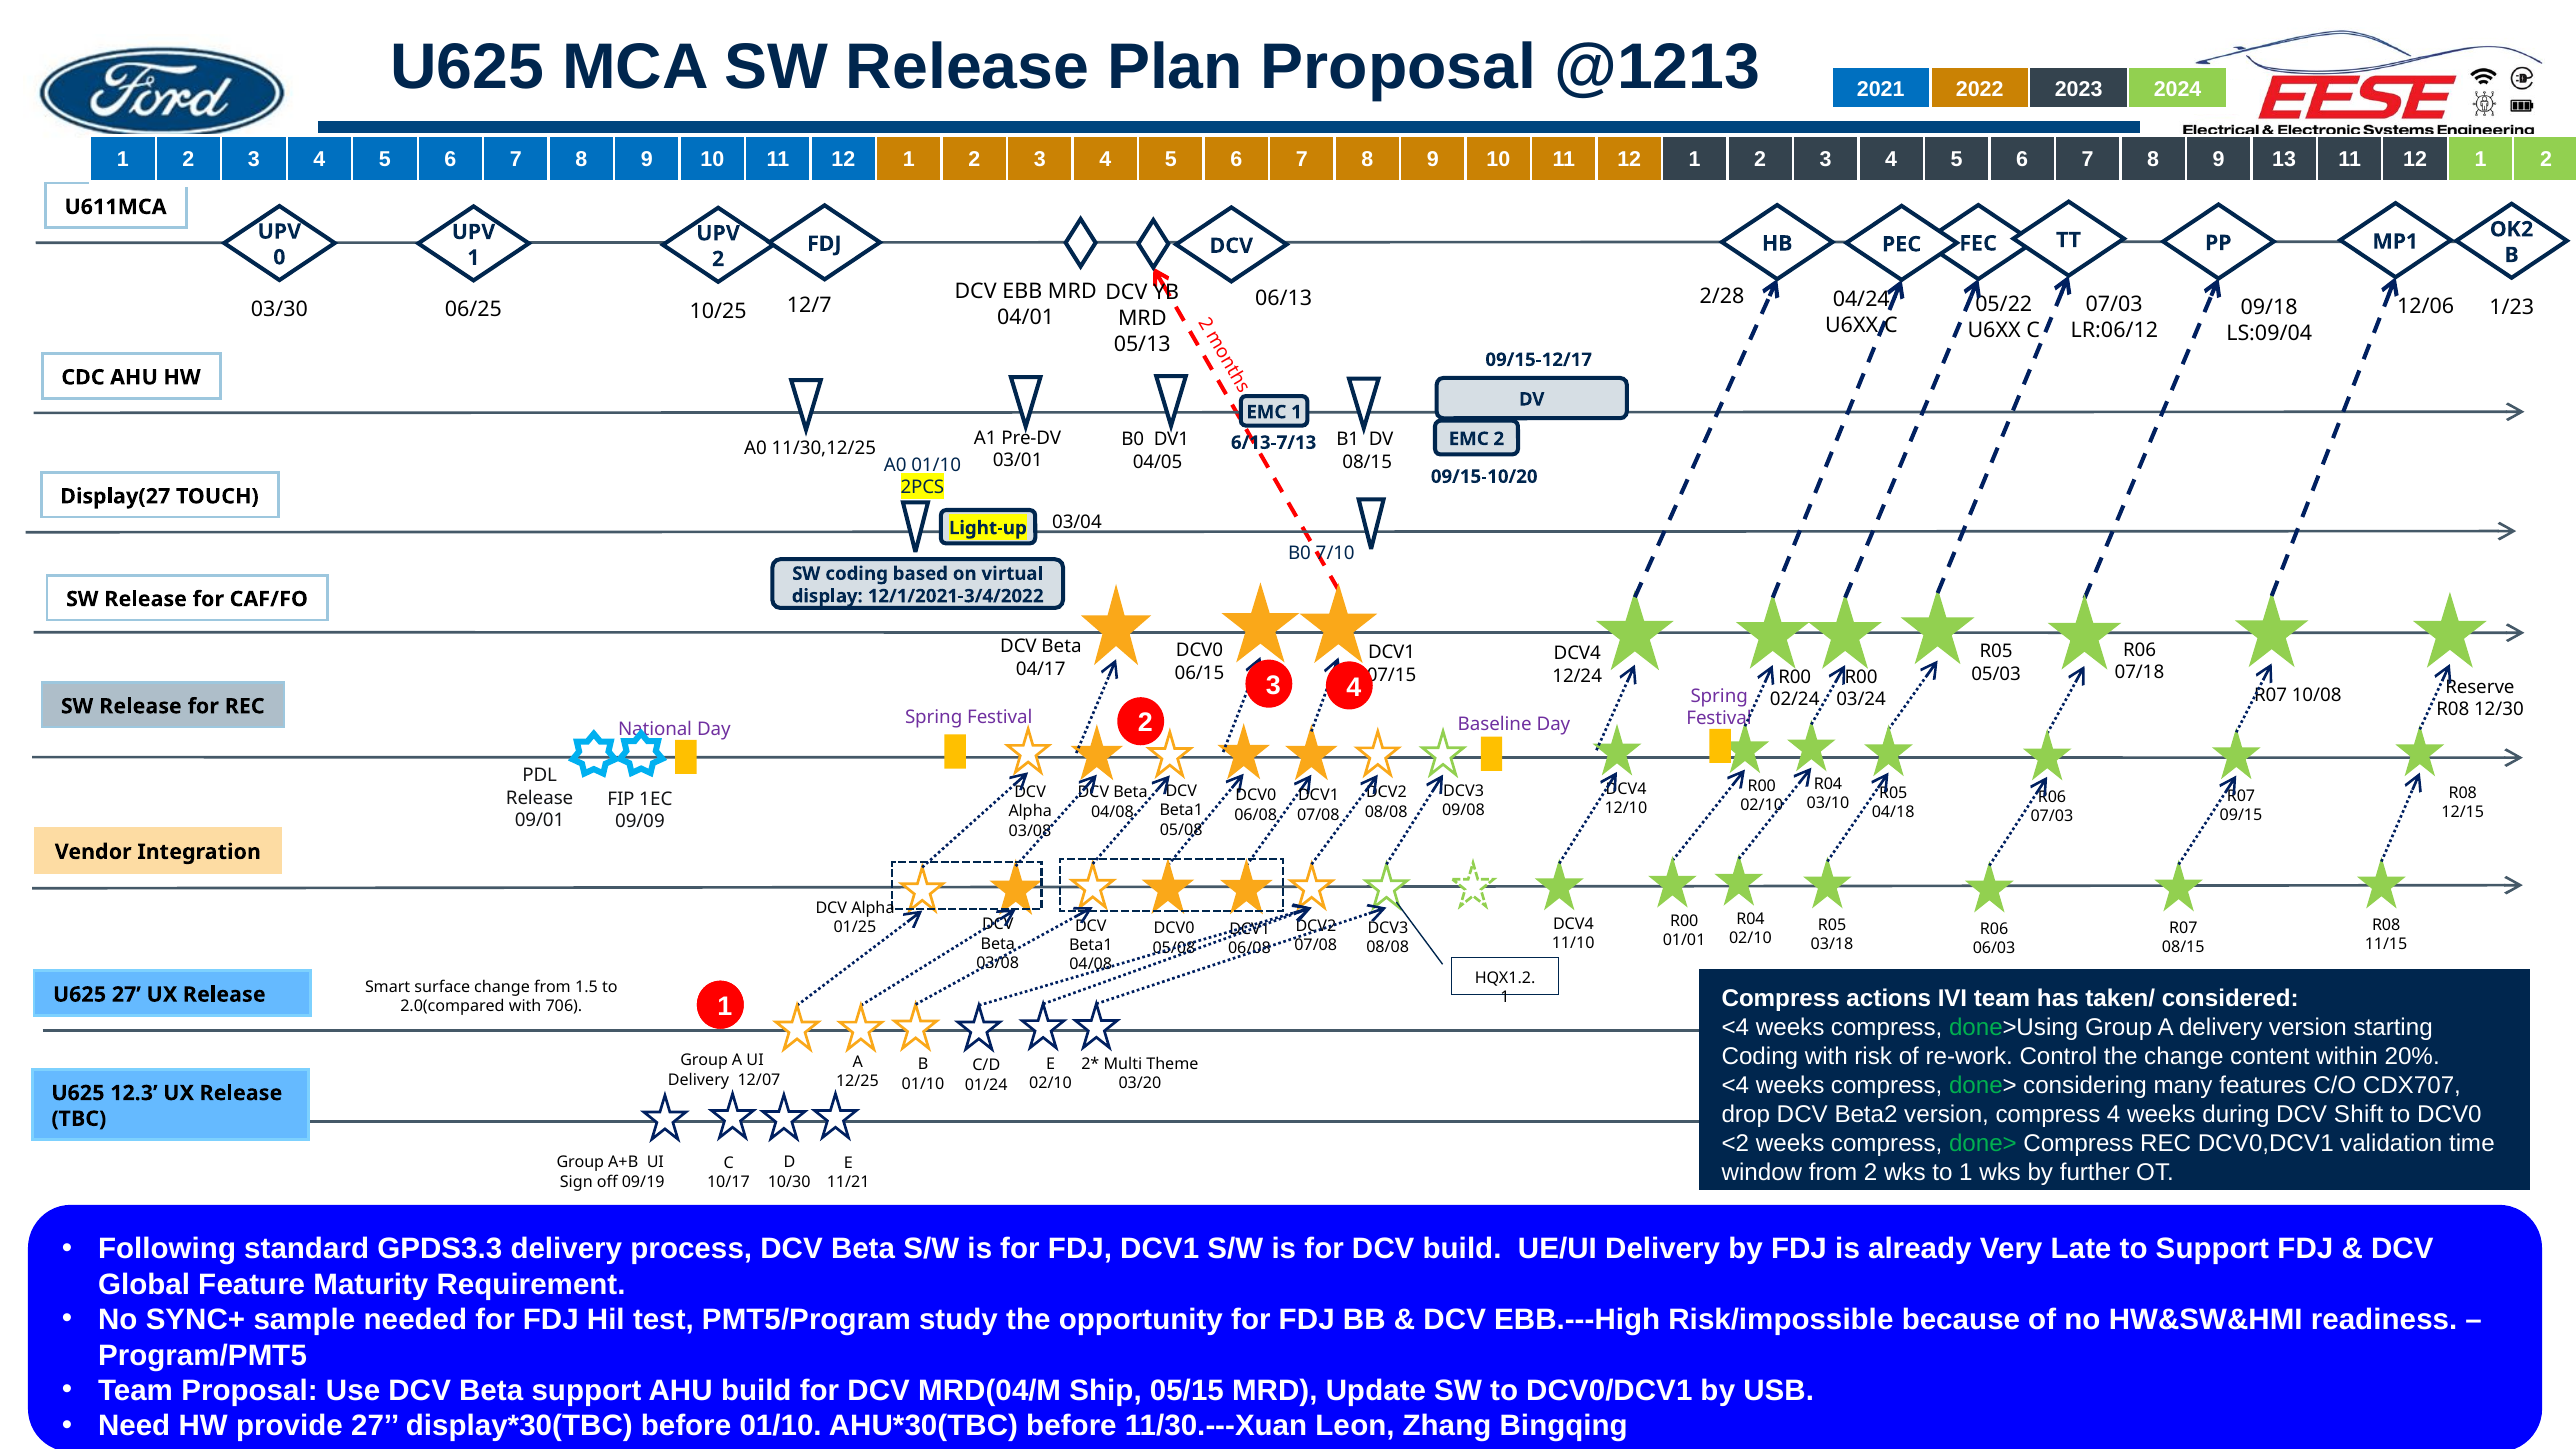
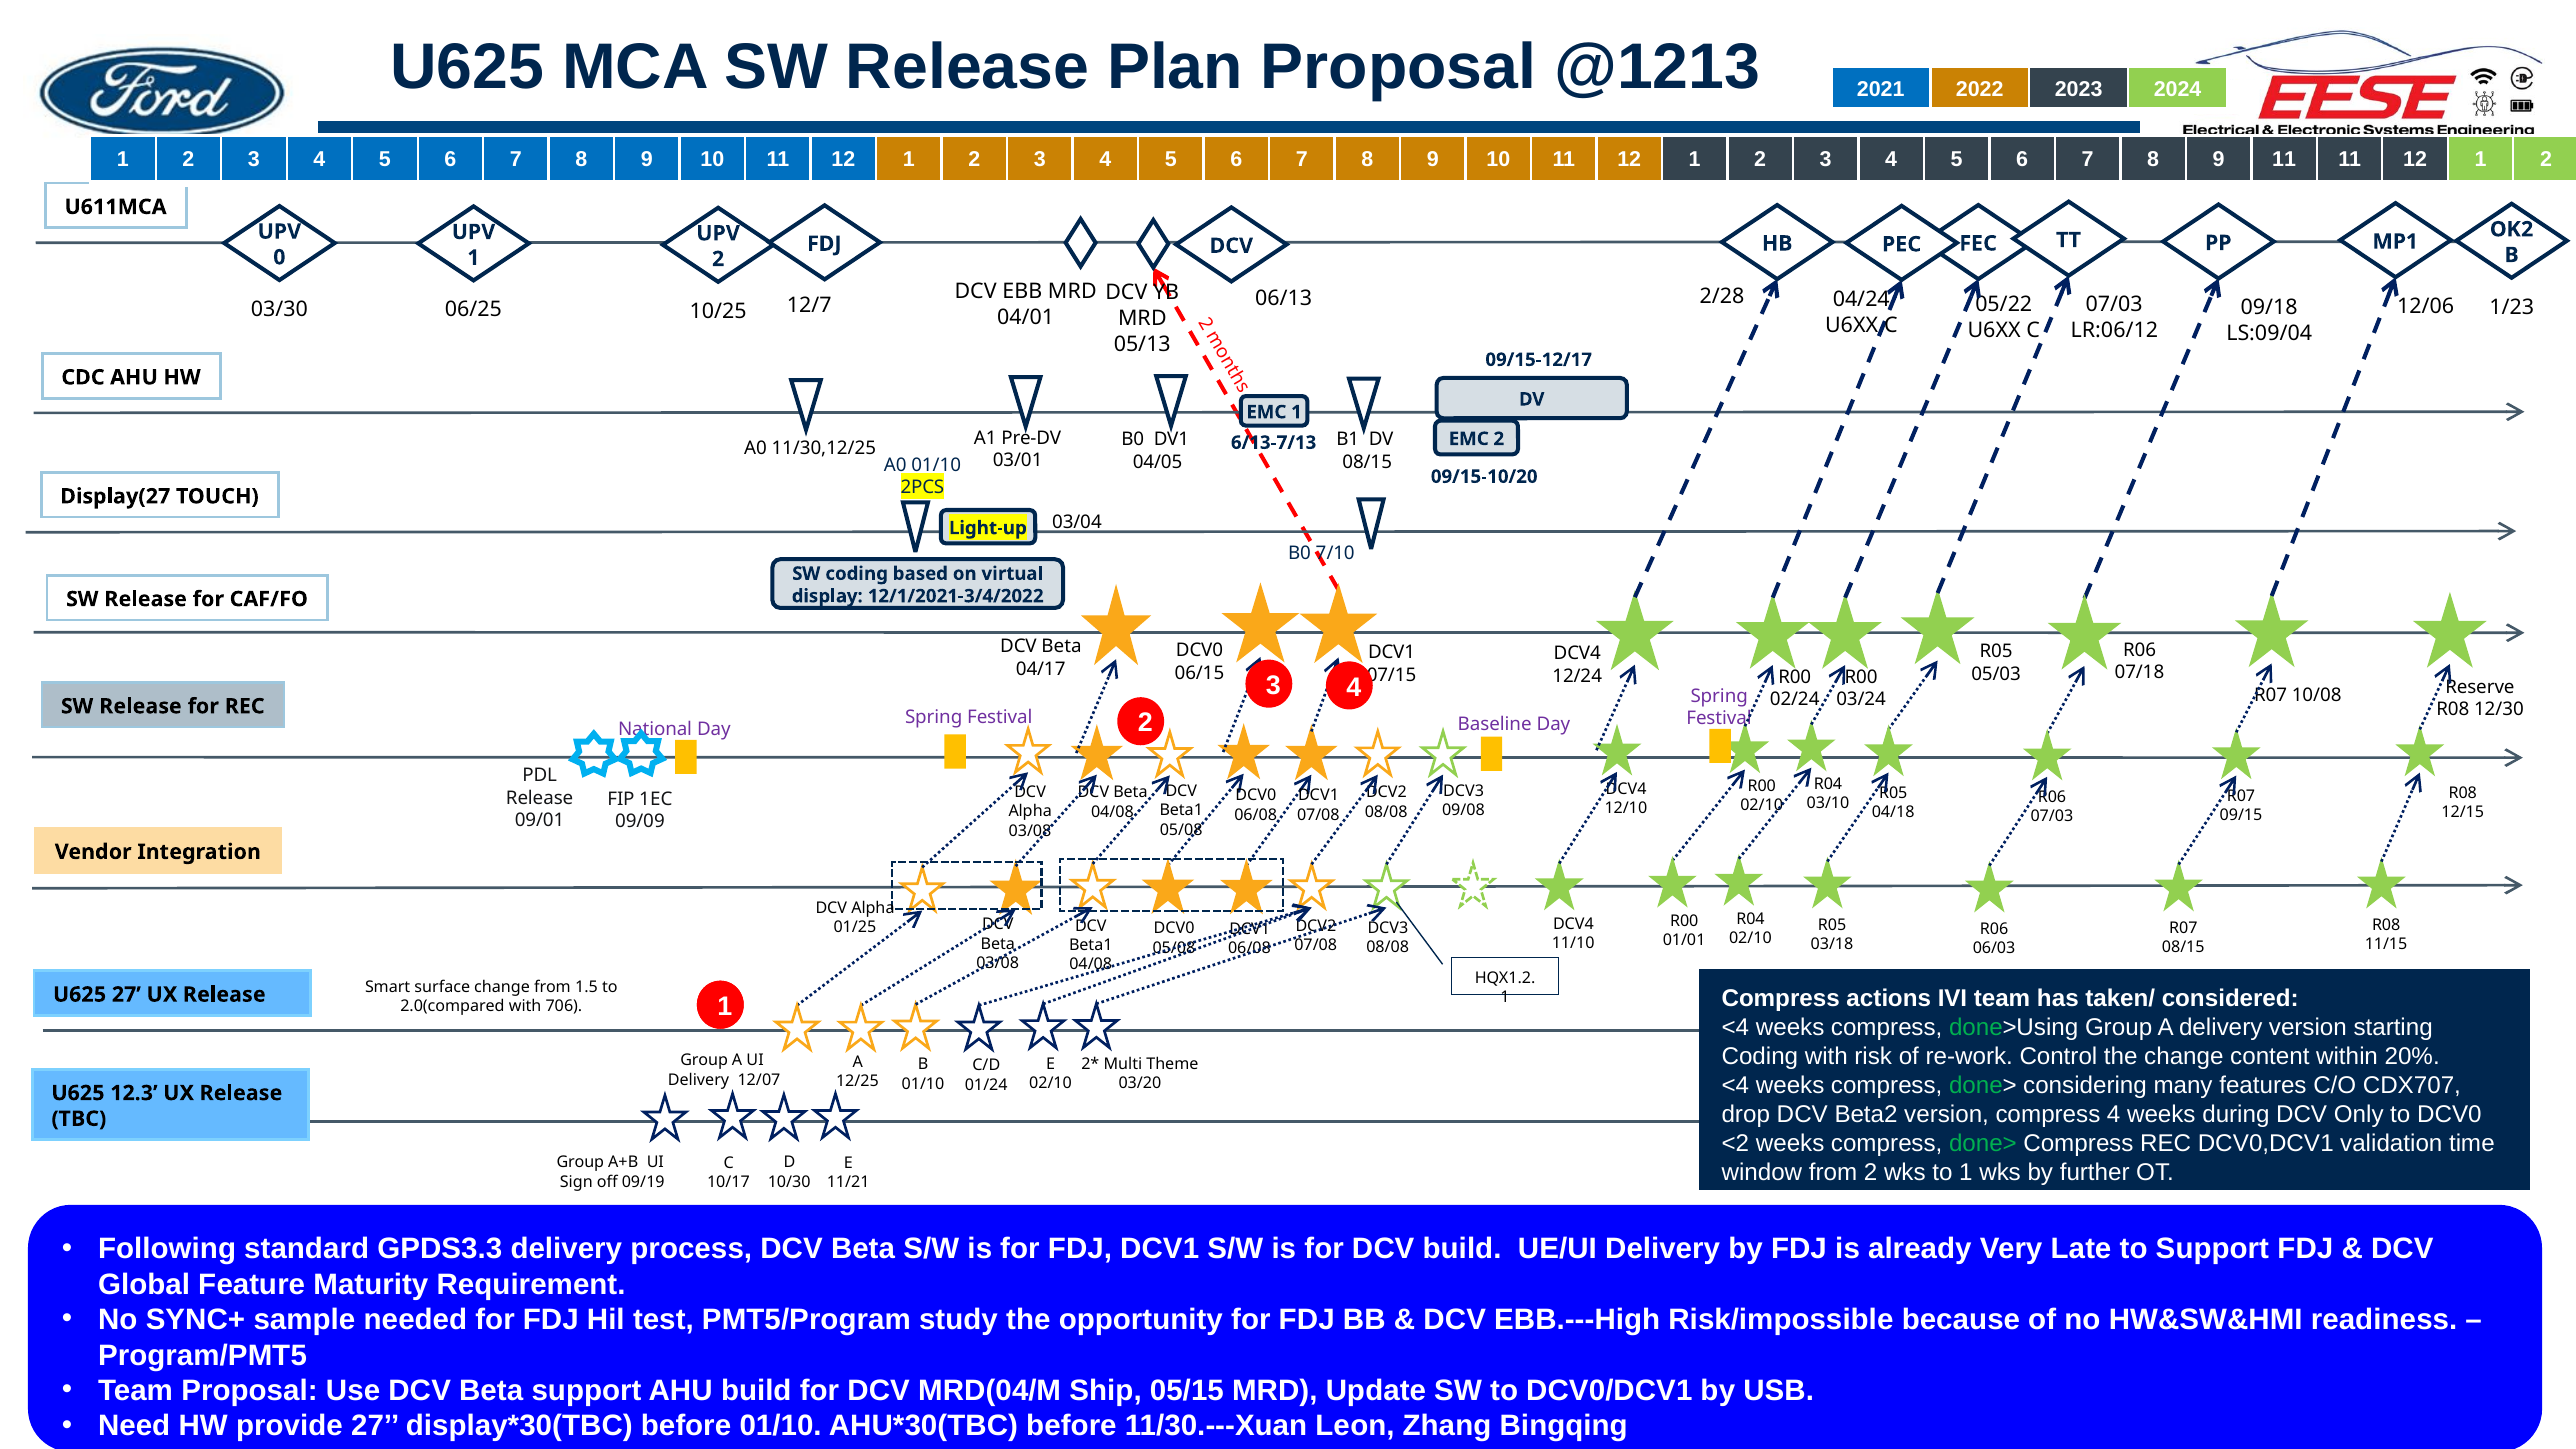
9 13: 13 -> 11
Shift: Shift -> Only
